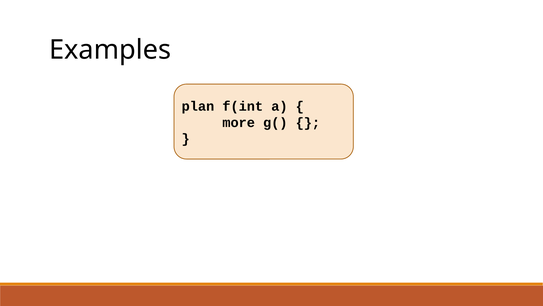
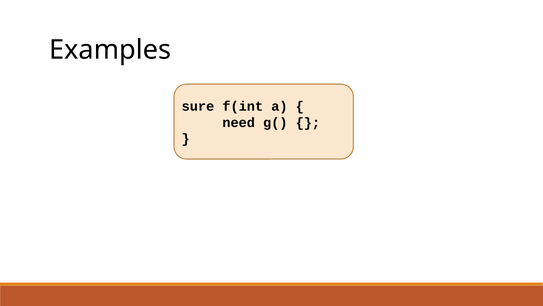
plan: plan -> sure
more: more -> need
